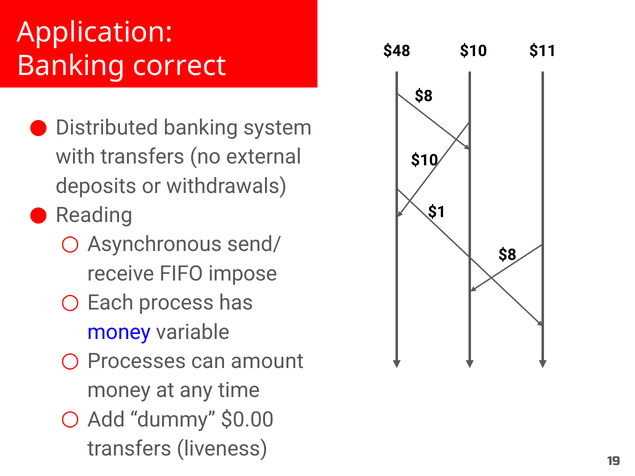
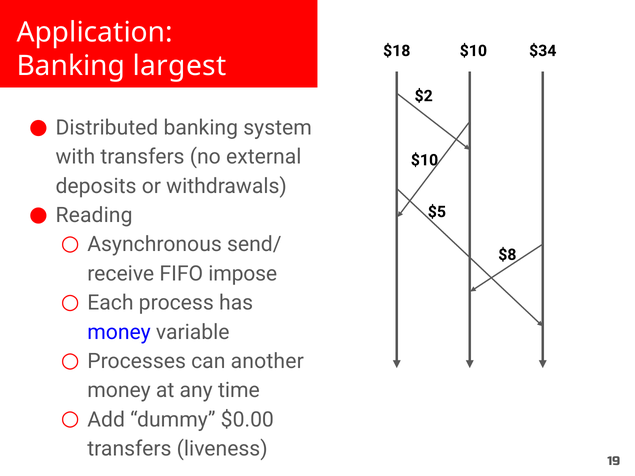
$48: $48 -> $18
$11: $11 -> $34
correct: correct -> largest
$8 at (424, 96): $8 -> $2
$1: $1 -> $5
amount: amount -> another
